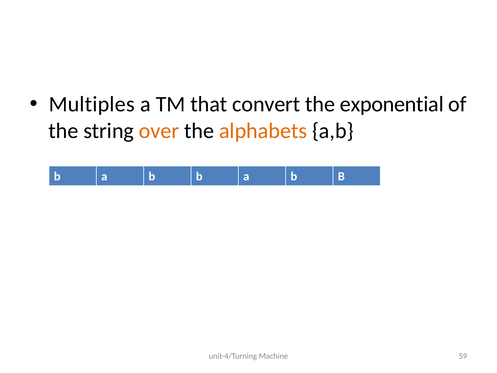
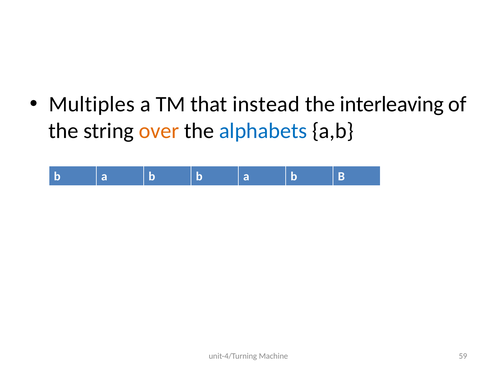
convert: convert -> instead
exponential: exponential -> interleaving
alphabets colour: orange -> blue
